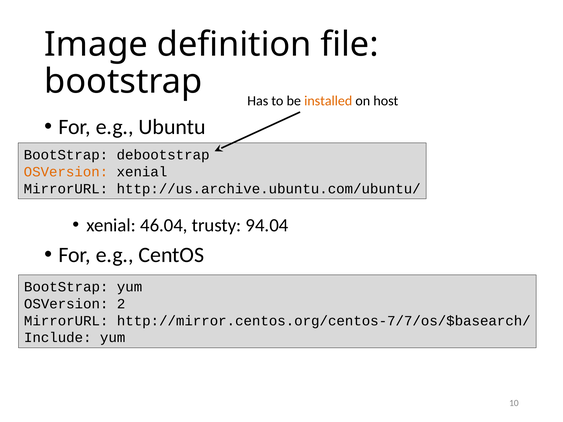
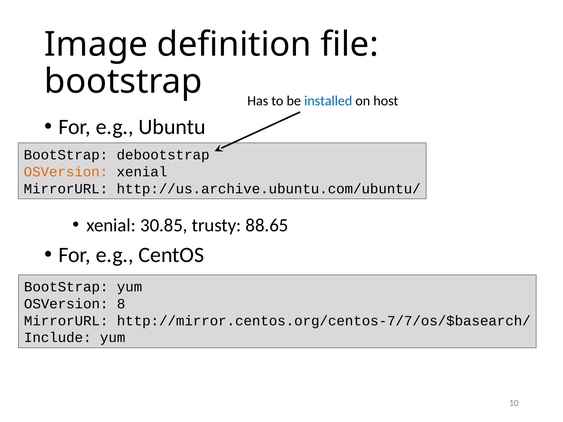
installed colour: orange -> blue
46.04: 46.04 -> 30.85
94.04: 94.04 -> 88.65
2: 2 -> 8
